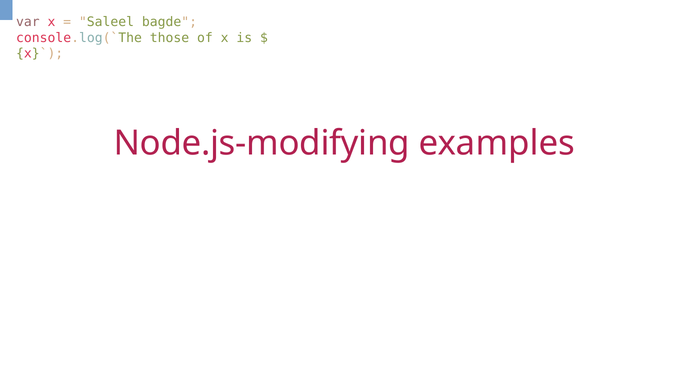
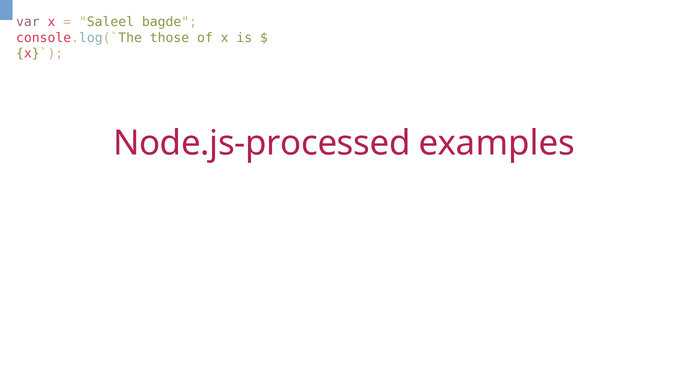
Node.js-modifying: Node.js-modifying -> Node.js-processed
